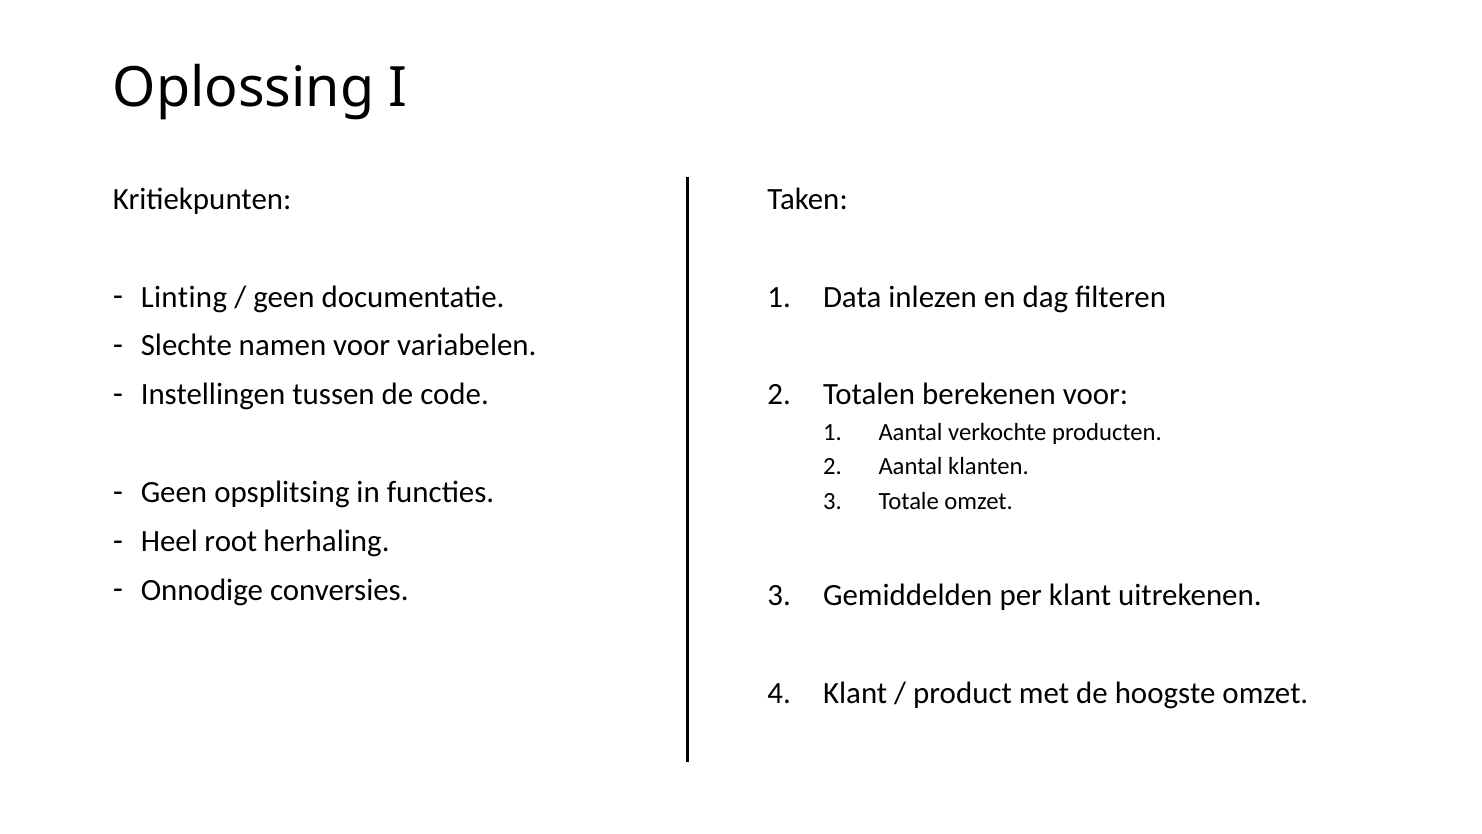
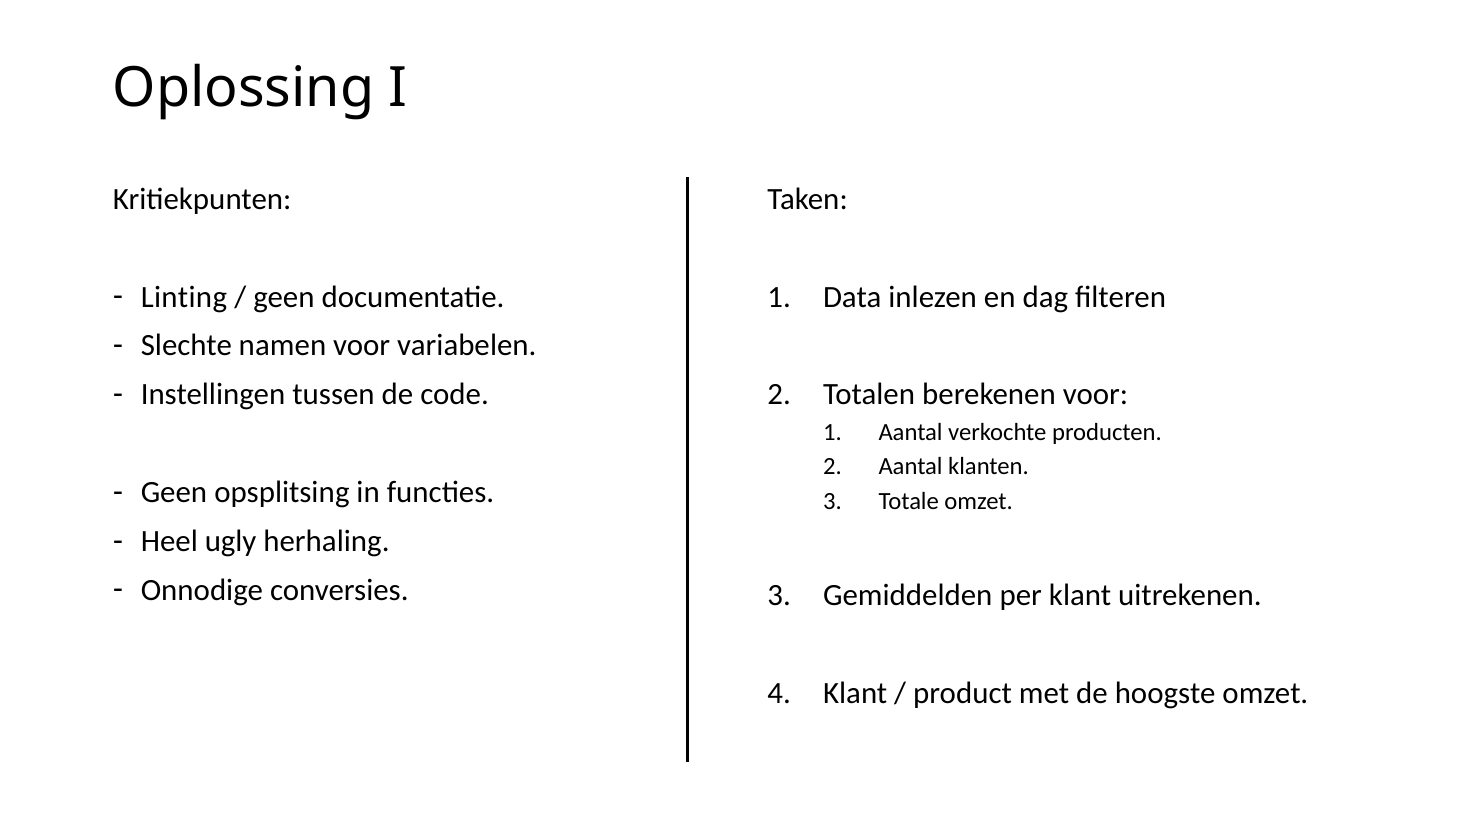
root: root -> ugly
